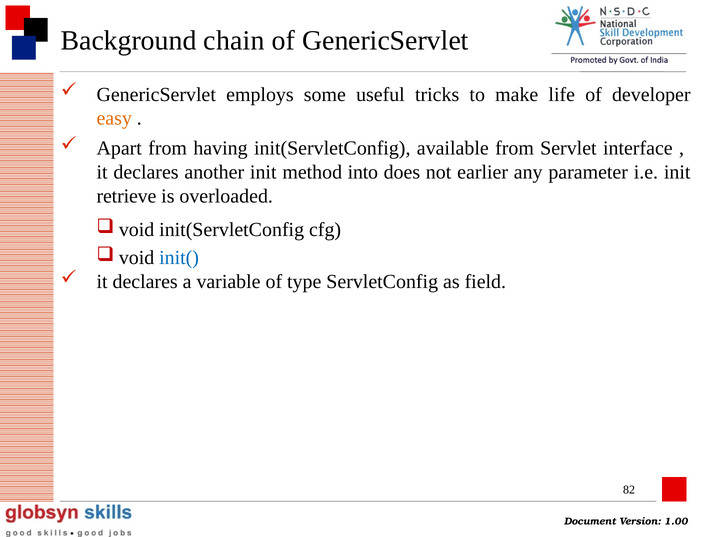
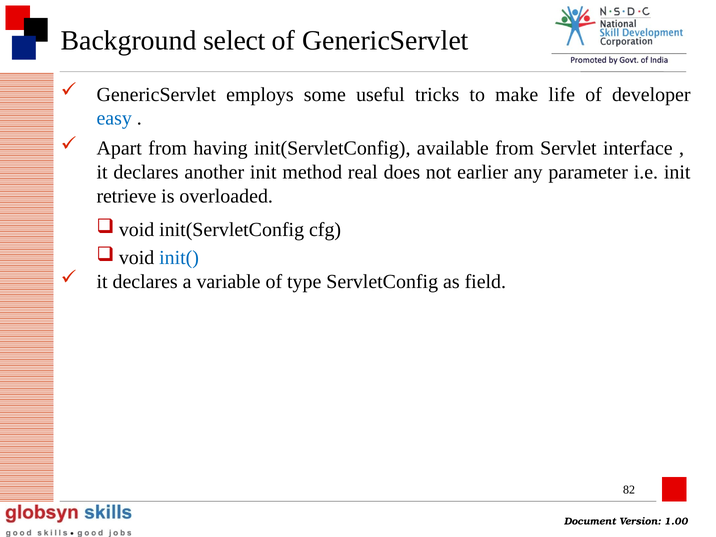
chain: chain -> select
easy colour: orange -> blue
into: into -> real
